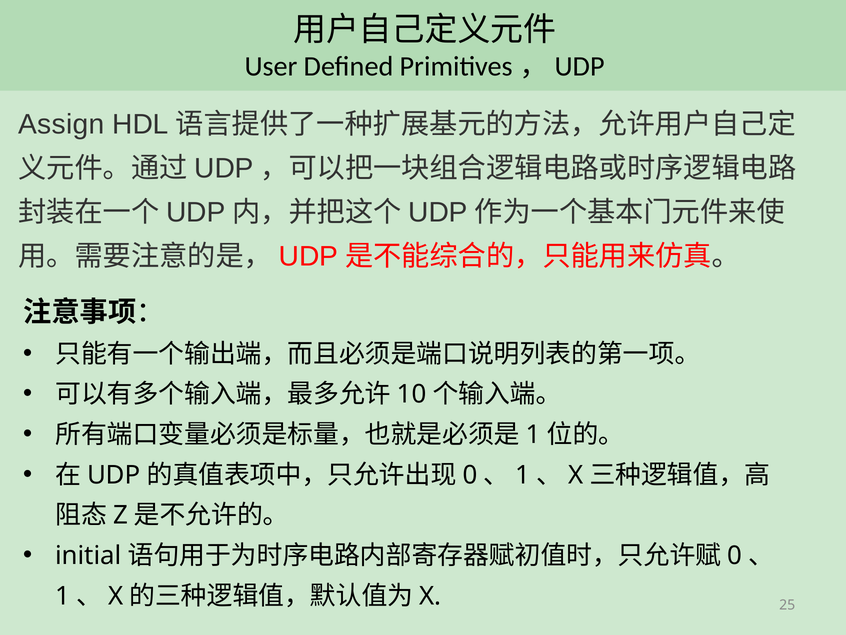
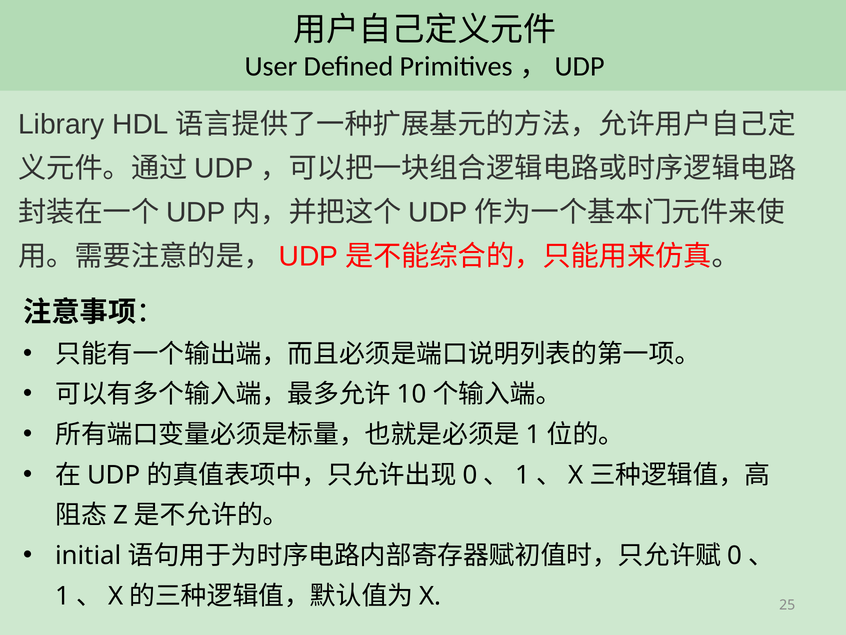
Assign: Assign -> Library
